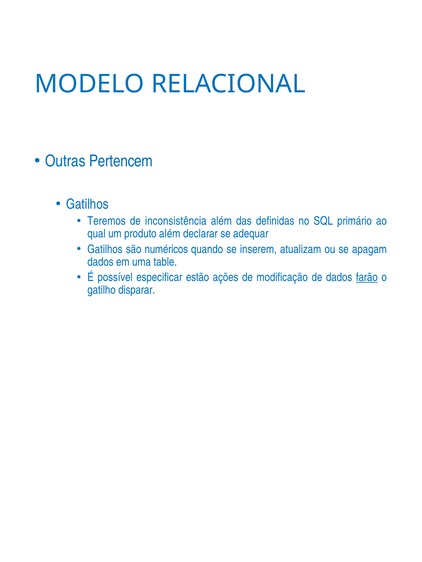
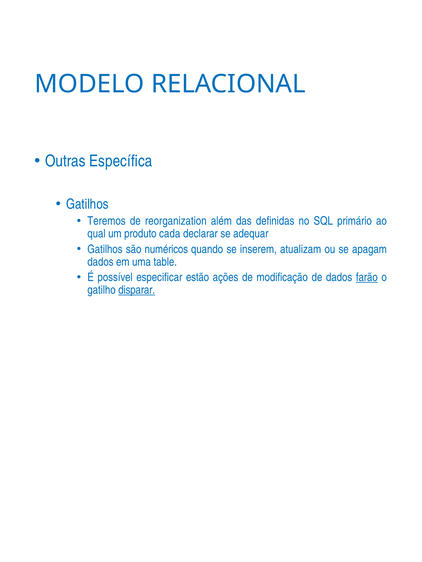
Pertencem: Pertencem -> Específica
inconsistência: inconsistência -> reorganization
produto além: além -> cada
disparar underline: none -> present
